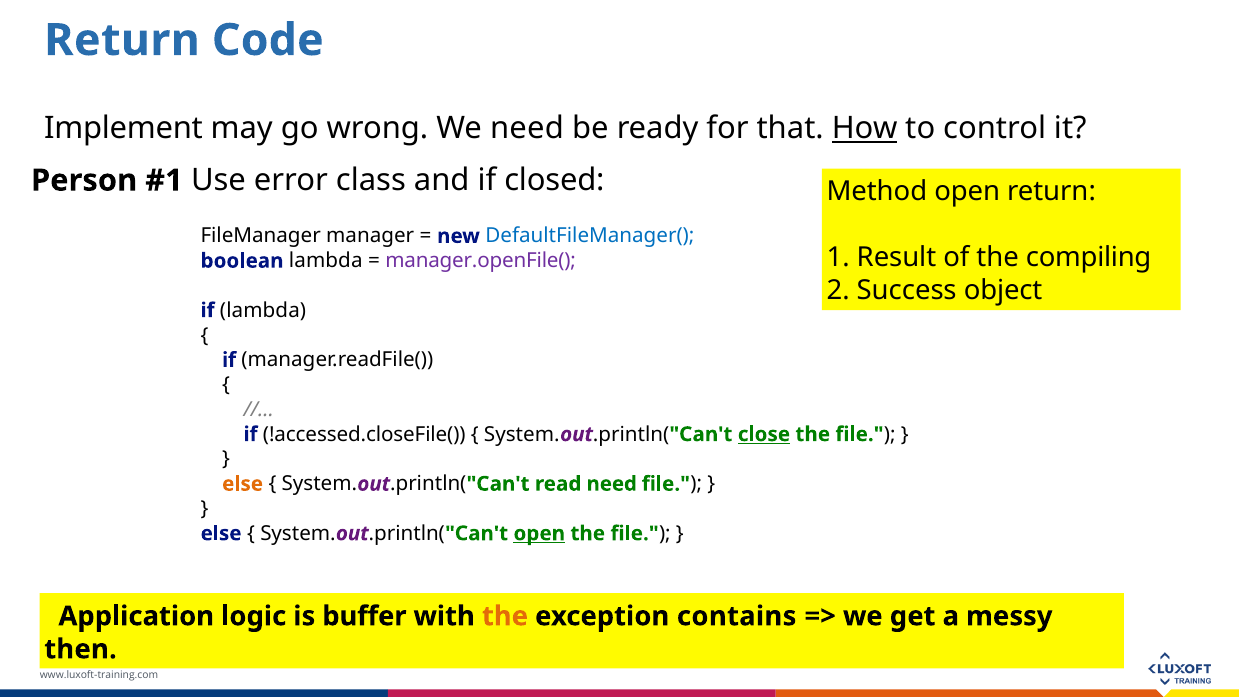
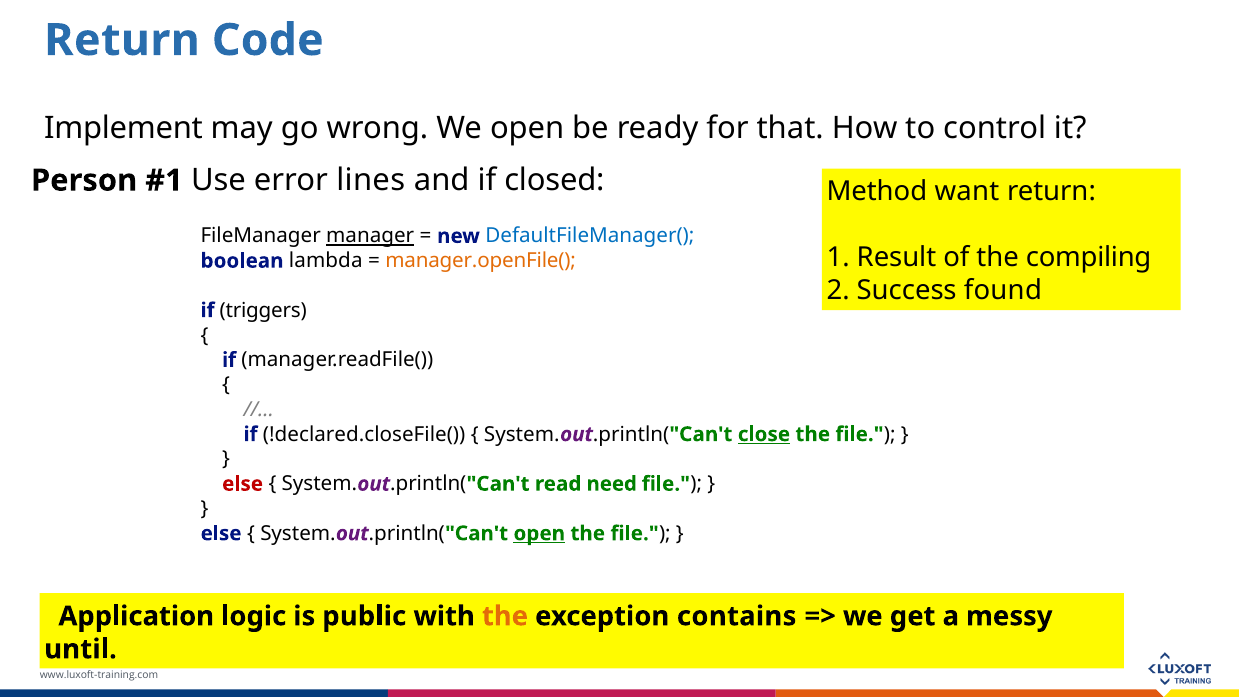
We need: need -> open
How underline: present -> none
class: class -> lines
Method open: open -> want
manager underline: none -> present
manager.openFile( colour: purple -> orange
object: object -> found
if lambda: lambda -> triggers
!accessed.closeFile(: !accessed.closeFile( -> !declared.closeFile(
else at (243, 484) colour: orange -> red
buffer: buffer -> public
then: then -> until
